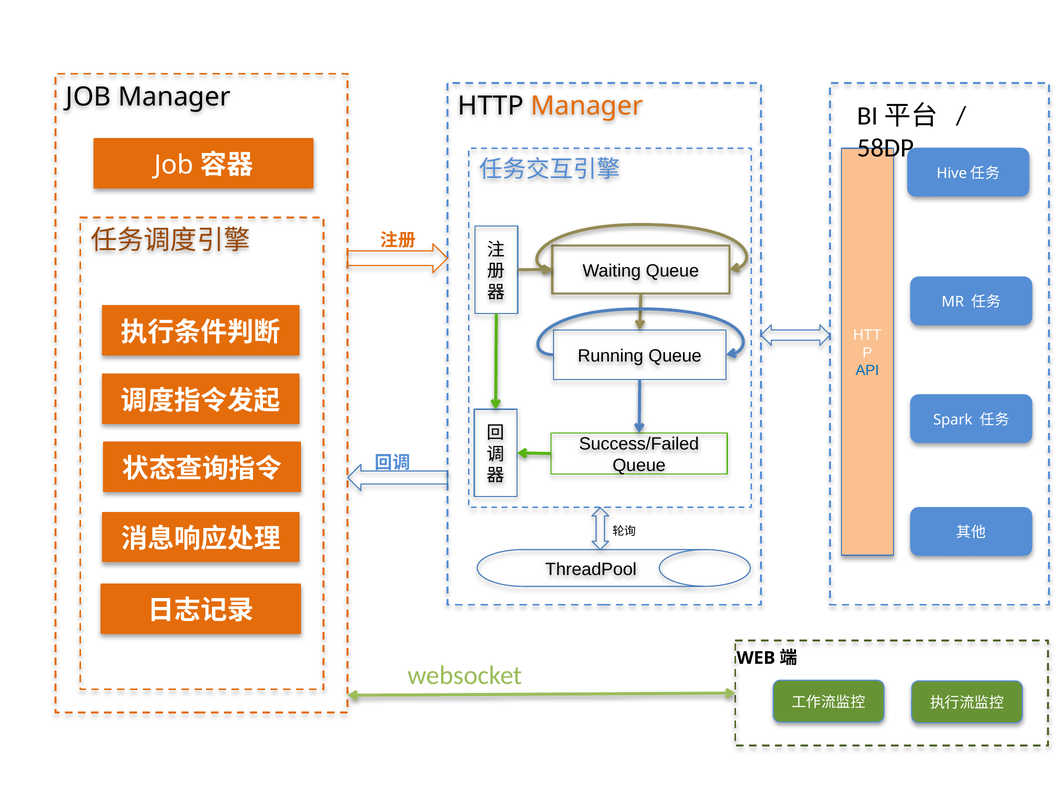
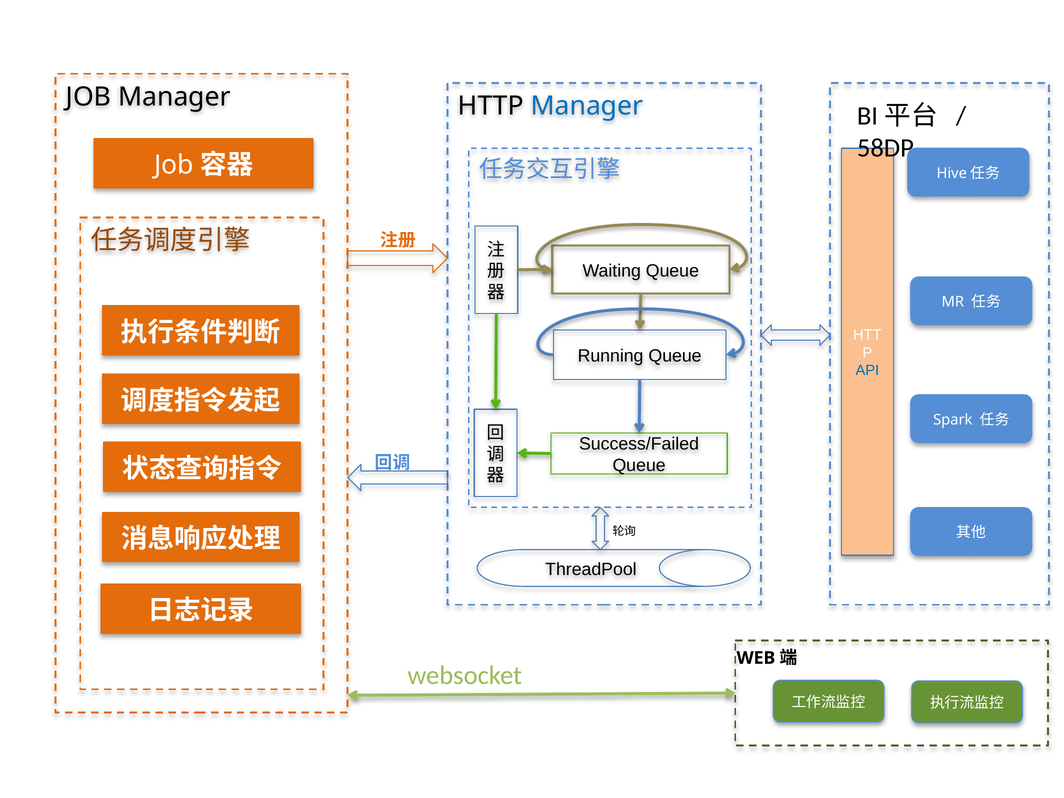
Manager at (587, 106) colour: orange -> blue
